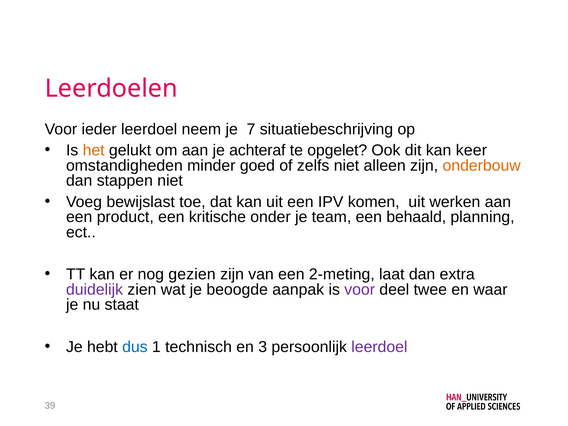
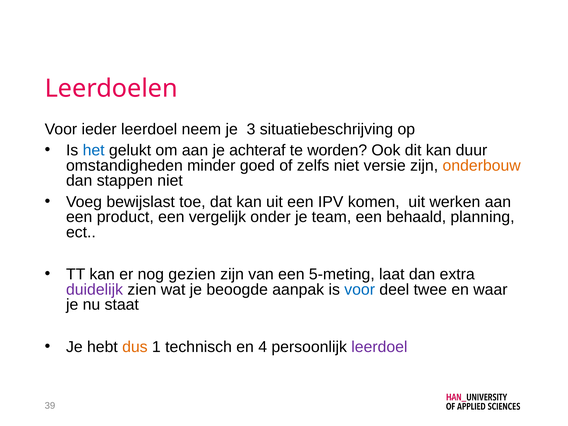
7: 7 -> 3
het colour: orange -> blue
opgelet: opgelet -> worden
keer: keer -> duur
alleen: alleen -> versie
kritische: kritische -> vergelijk
2-meting: 2-meting -> 5-meting
voor at (360, 290) colour: purple -> blue
dus colour: blue -> orange
3: 3 -> 4
